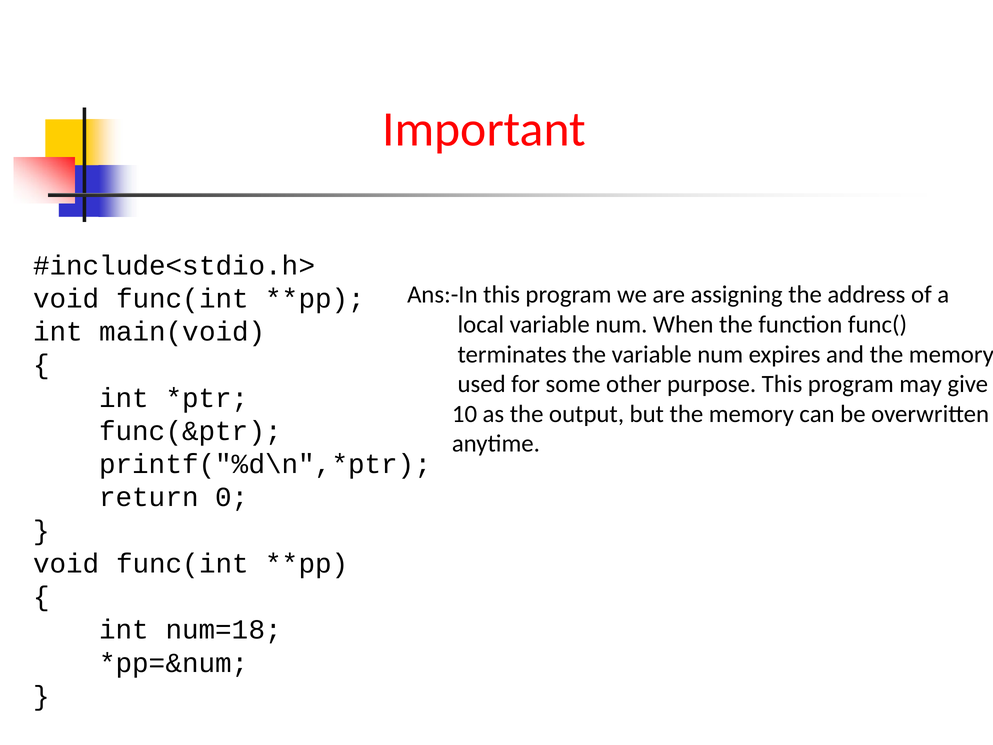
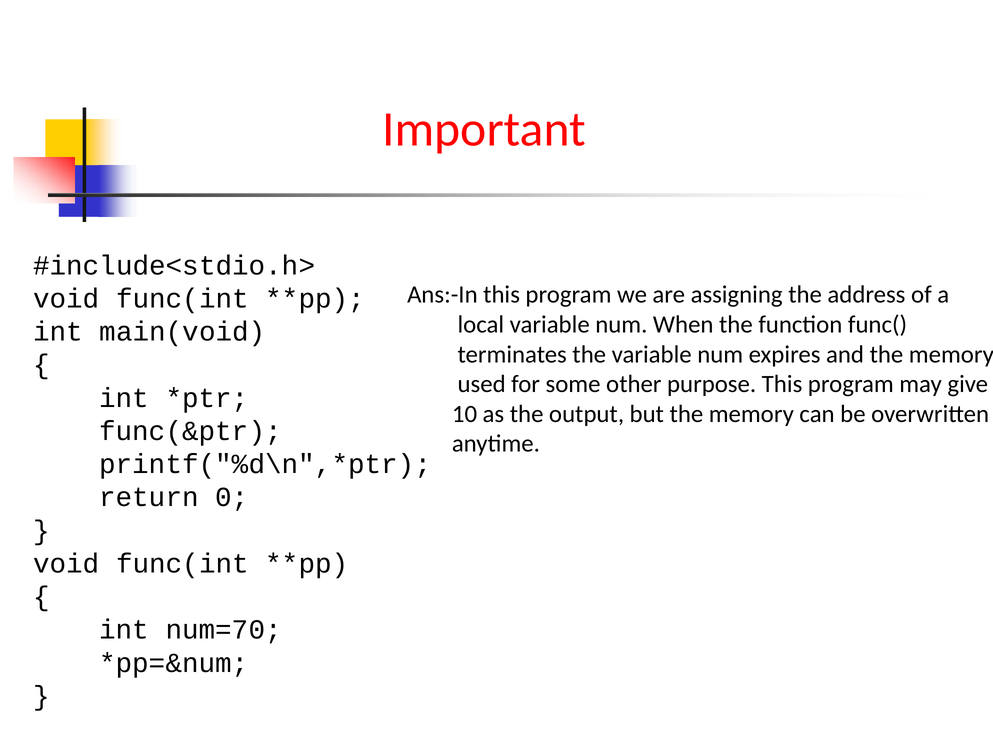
num=18: num=18 -> num=70
